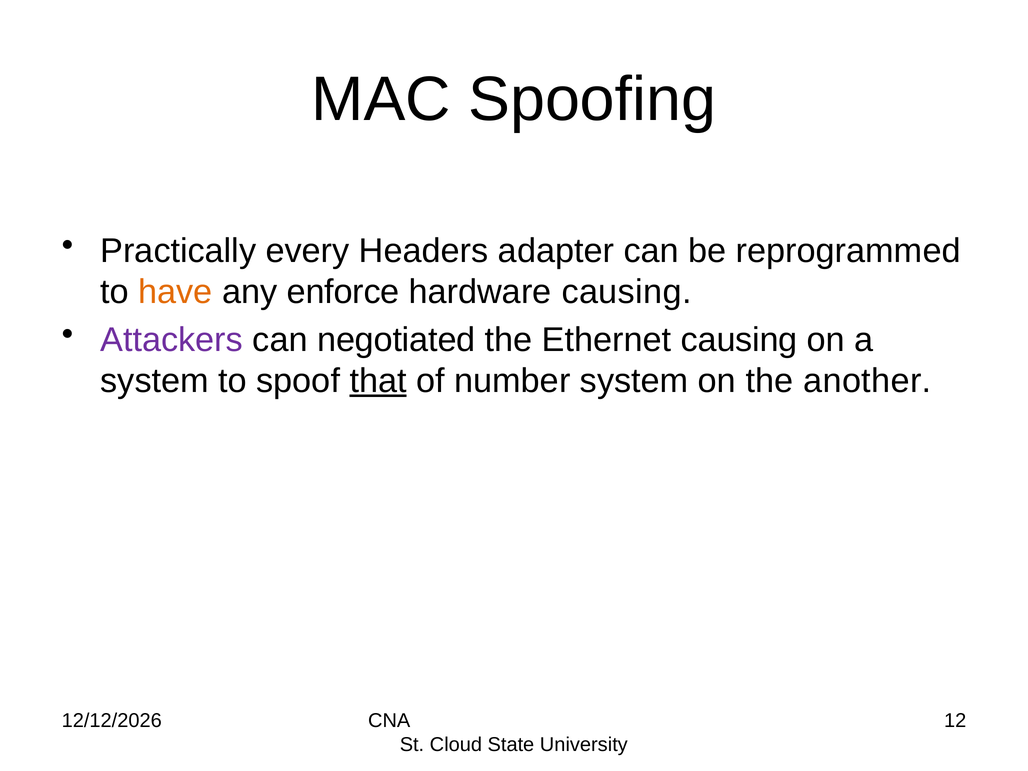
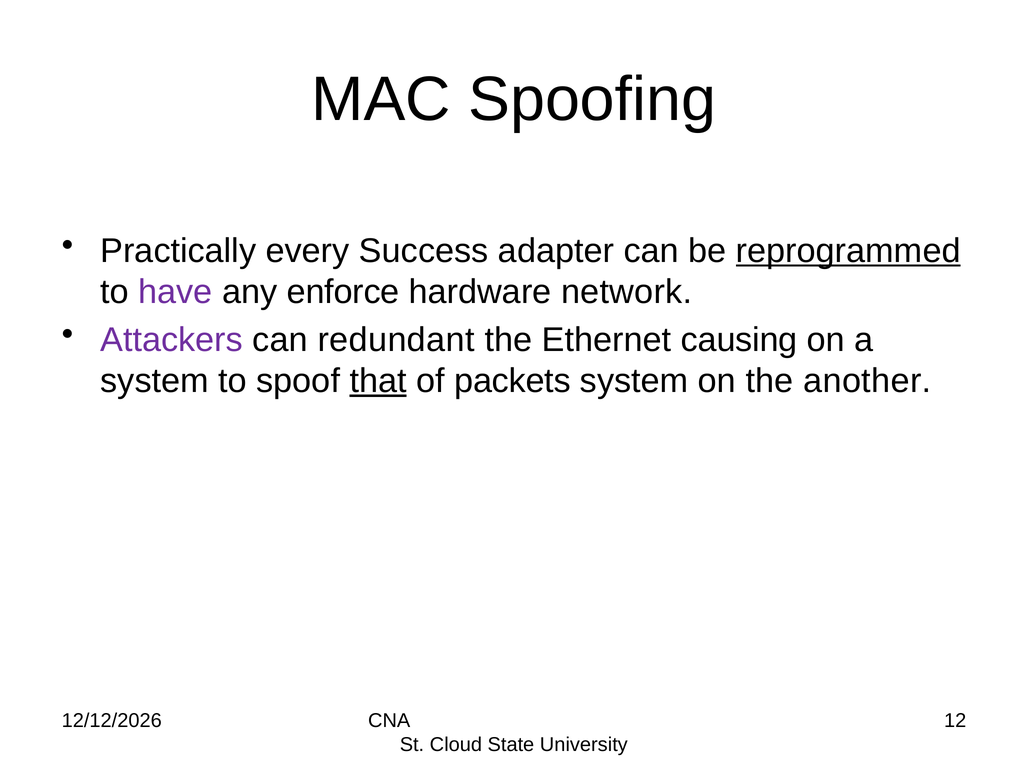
Headers: Headers -> Success
reprogrammed underline: none -> present
have colour: orange -> purple
hardware causing: causing -> network
negotiated: negotiated -> redundant
number: number -> packets
